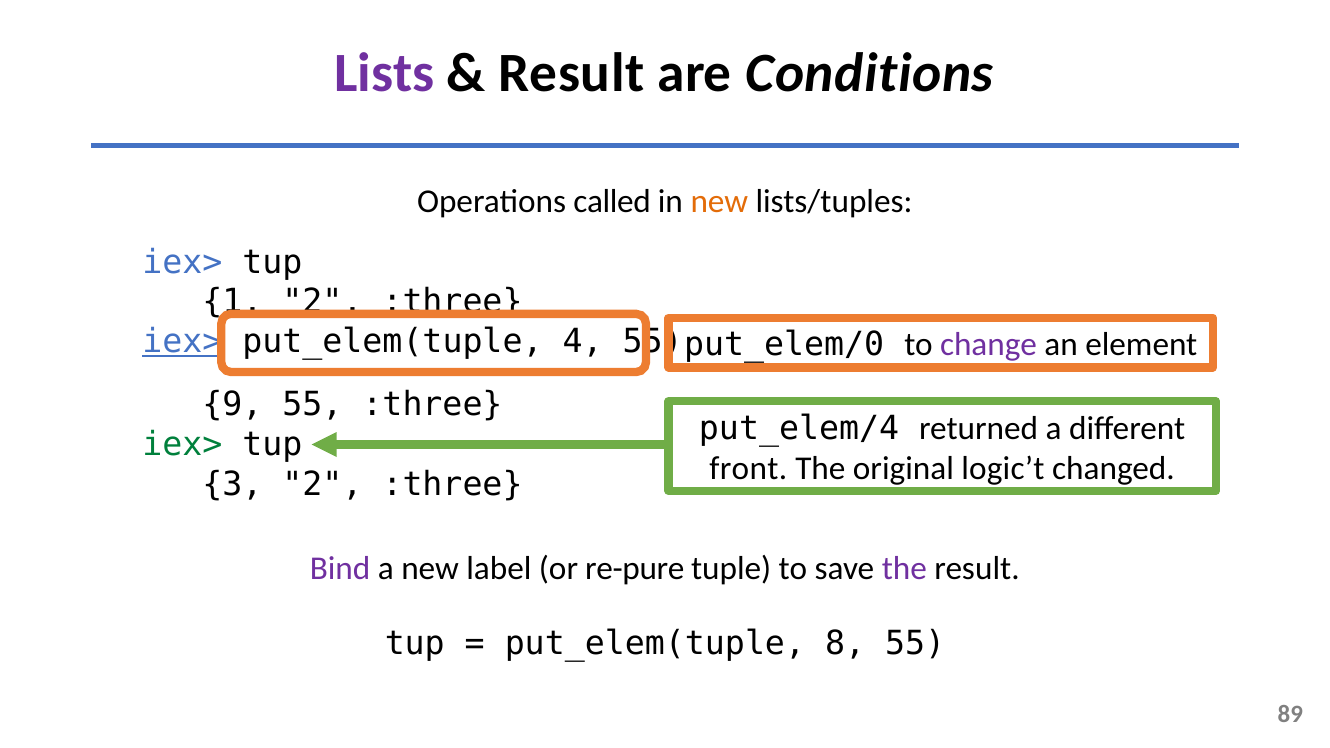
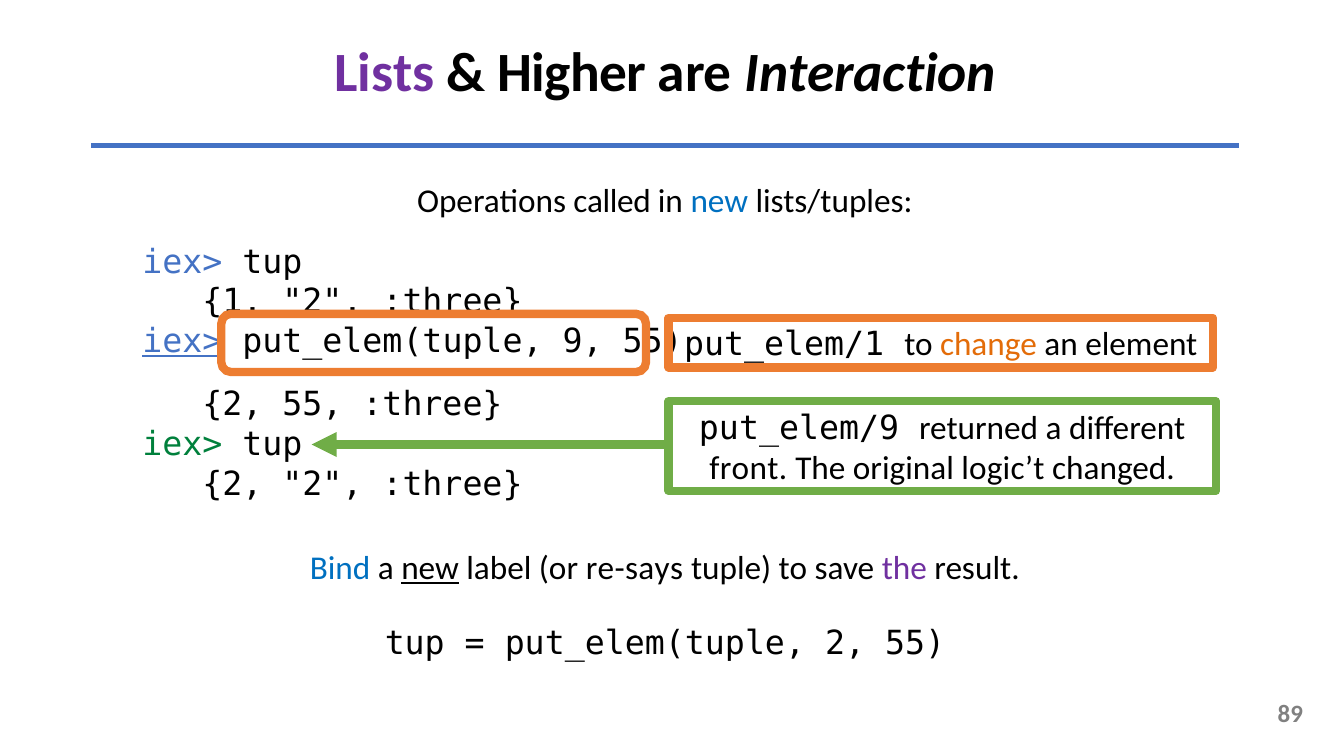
Result at (571, 73): Result -> Higher
Conditions: Conditions -> Interaction
new at (719, 202) colour: orange -> blue
4: 4 -> 9
put_elem/0: put_elem/0 -> put_elem/1
change colour: purple -> orange
9 at (232, 405): 9 -> 2
put_elem/4: put_elem/4 -> put_elem/9
3 at (232, 484): 3 -> 2
Bind colour: purple -> blue
new at (430, 569) underline: none -> present
re-pure: re-pure -> re-says
put_elem(tuple 8: 8 -> 2
